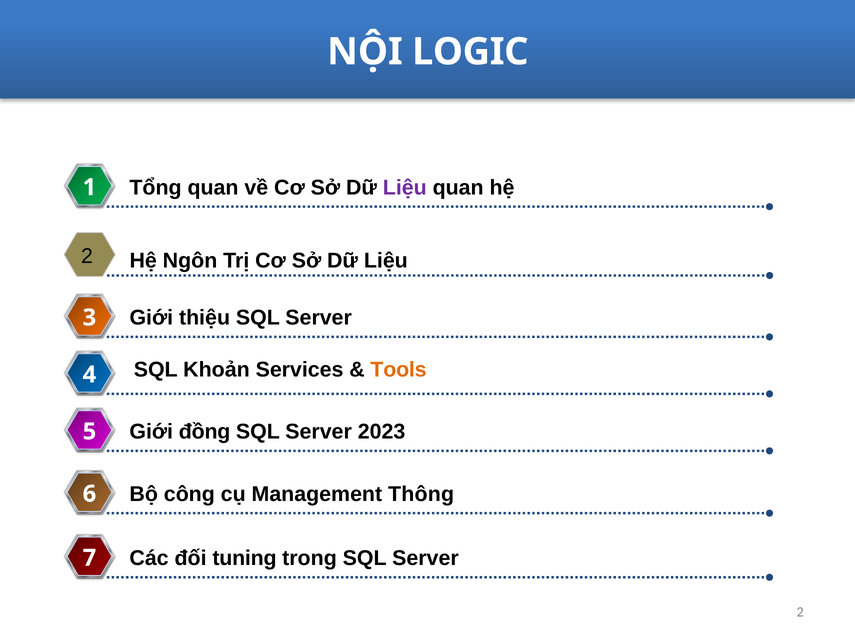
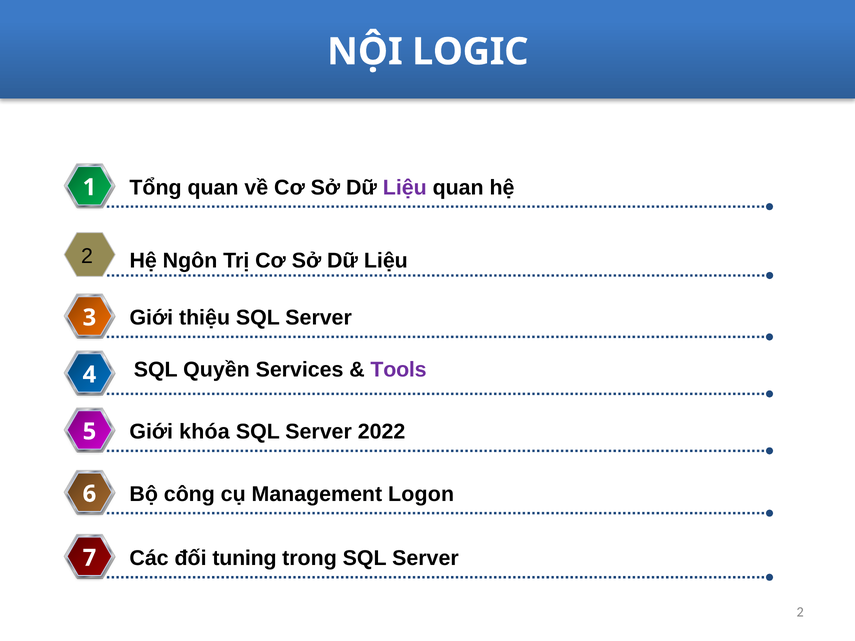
Khoản: Khoản -> Quyền
Tools colour: orange -> purple
đồng: đồng -> khóa
2023: 2023 -> 2022
Thông: Thông -> Logon
